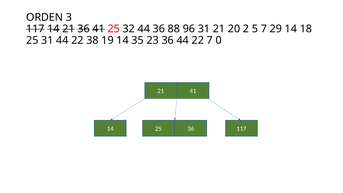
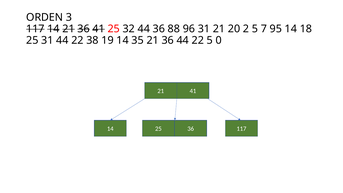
29: 29 -> 95
35 23: 23 -> 21
22 7: 7 -> 5
